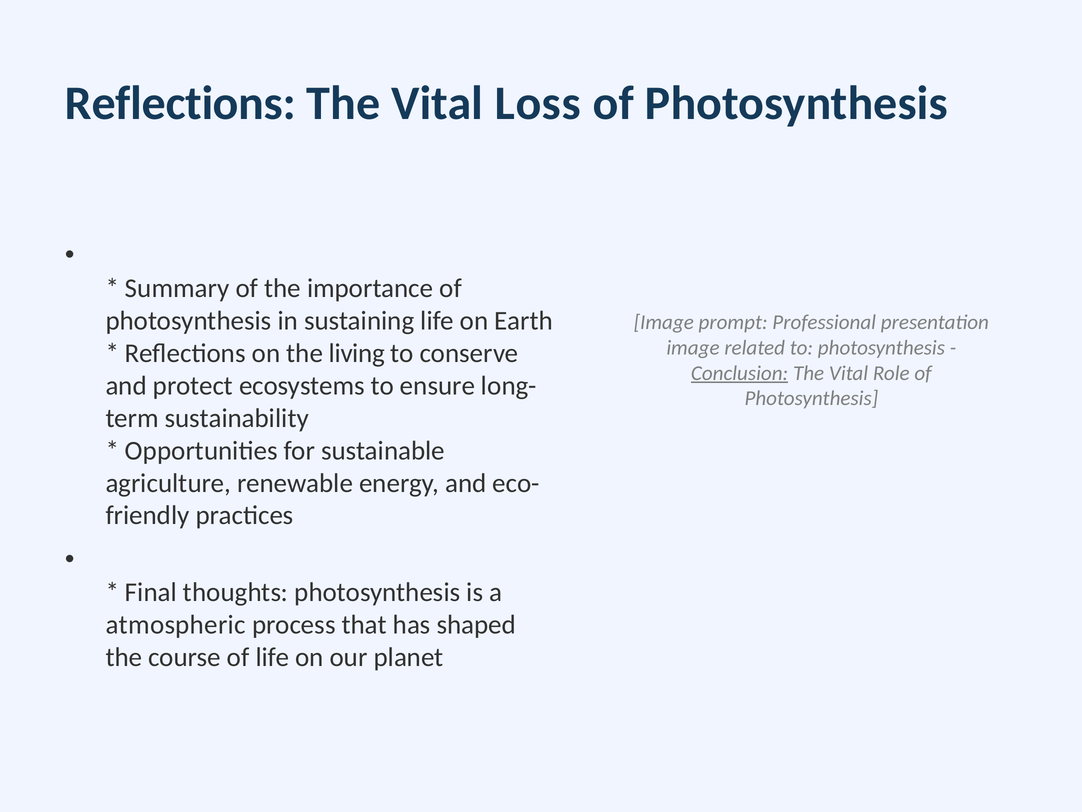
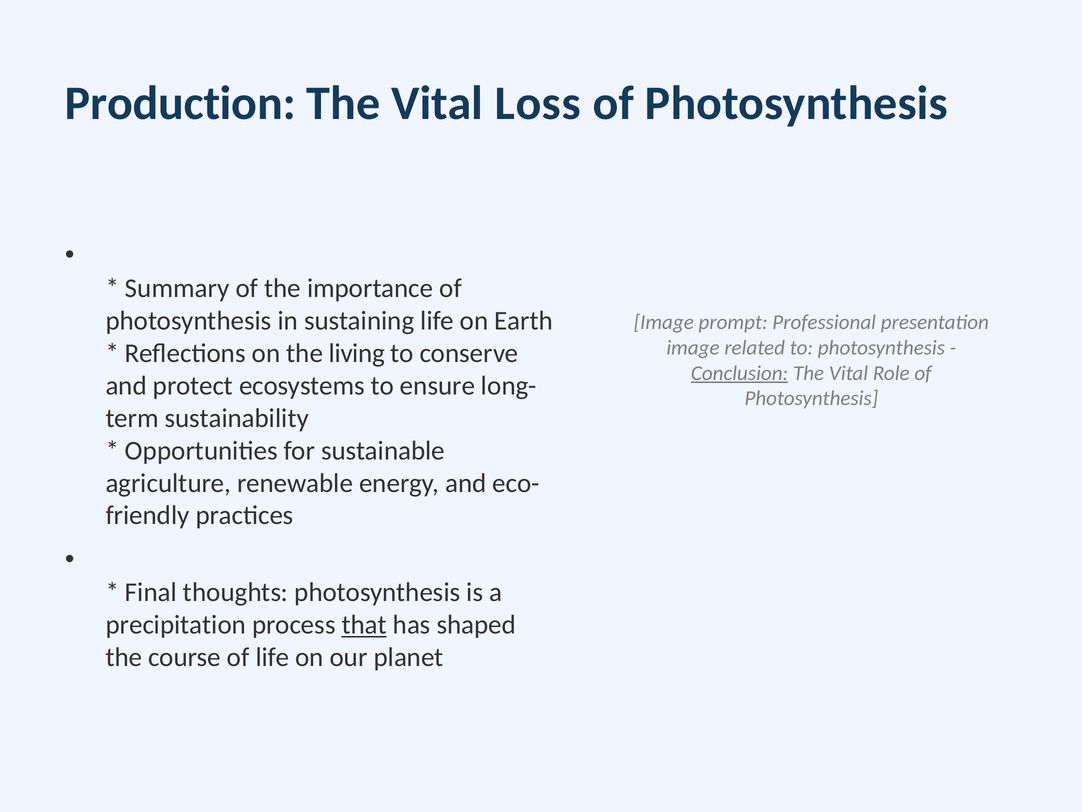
Reflections at (180, 103): Reflections -> Production
atmospheric: atmospheric -> precipitation
that underline: none -> present
